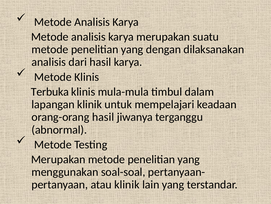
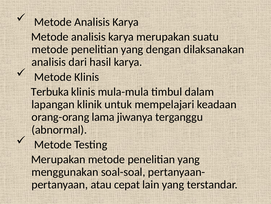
orang-orang hasil: hasil -> lama
atau klinik: klinik -> cepat
